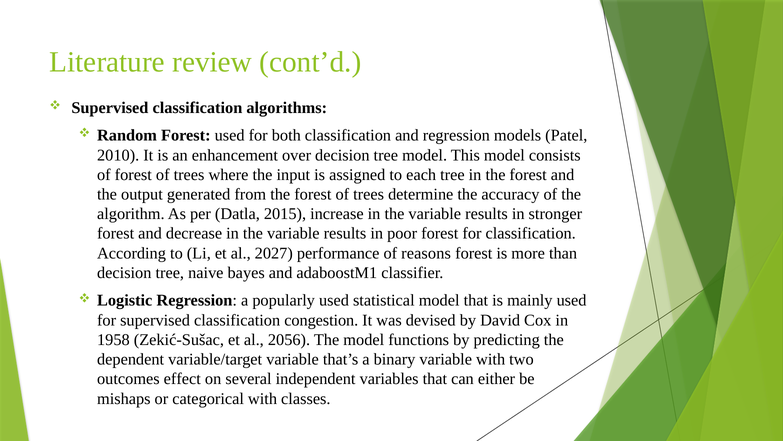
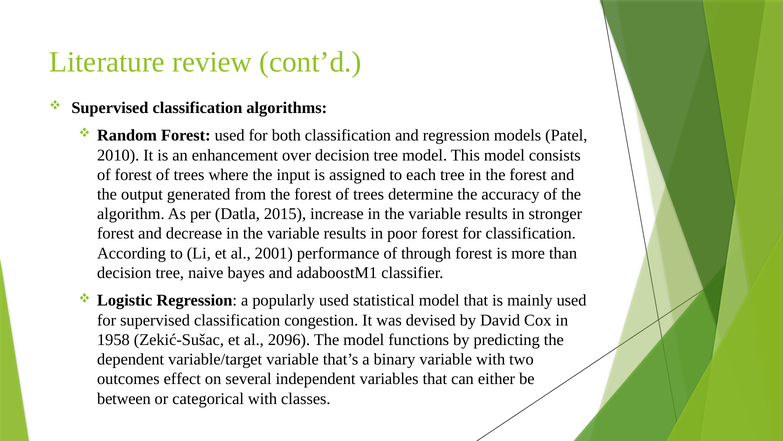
2027: 2027 -> 2001
reasons: reasons -> through
2056: 2056 -> 2096
mishaps: mishaps -> between
